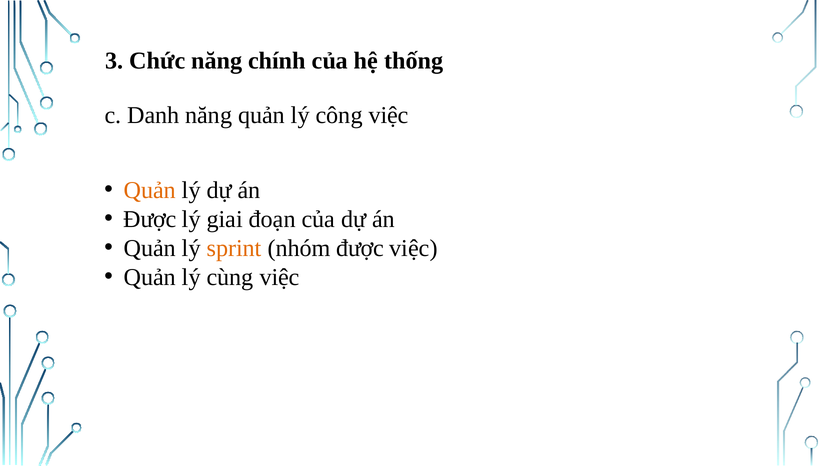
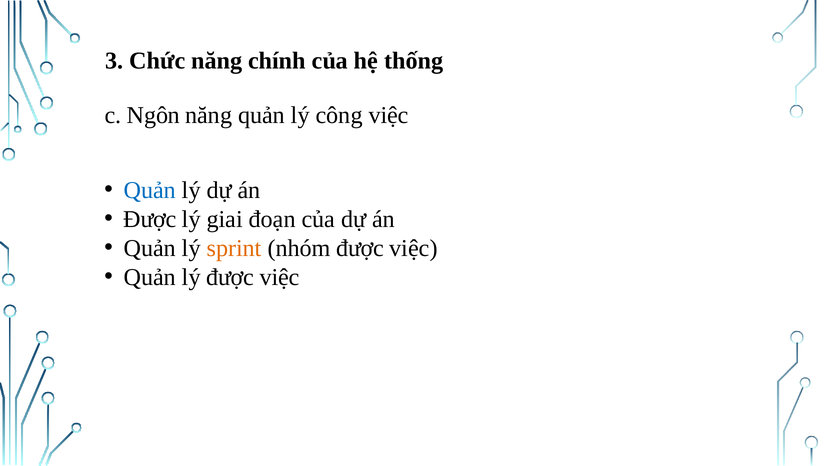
Danh: Danh -> Ngôn
Quản at (150, 190) colour: orange -> blue
lý cùng: cùng -> được
